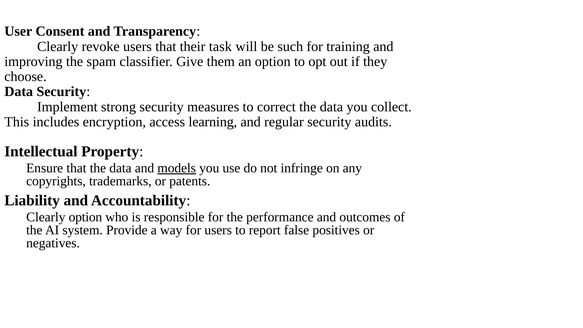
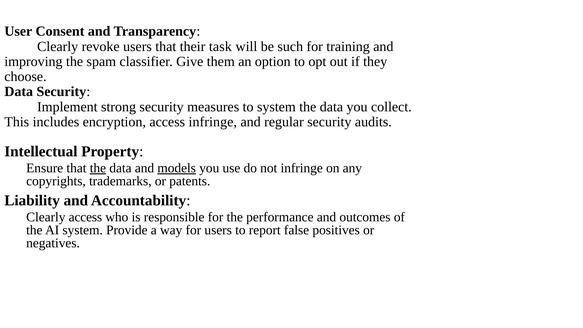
to correct: correct -> system
access learning: learning -> infringe
the at (98, 168) underline: none -> present
Clearly option: option -> access
